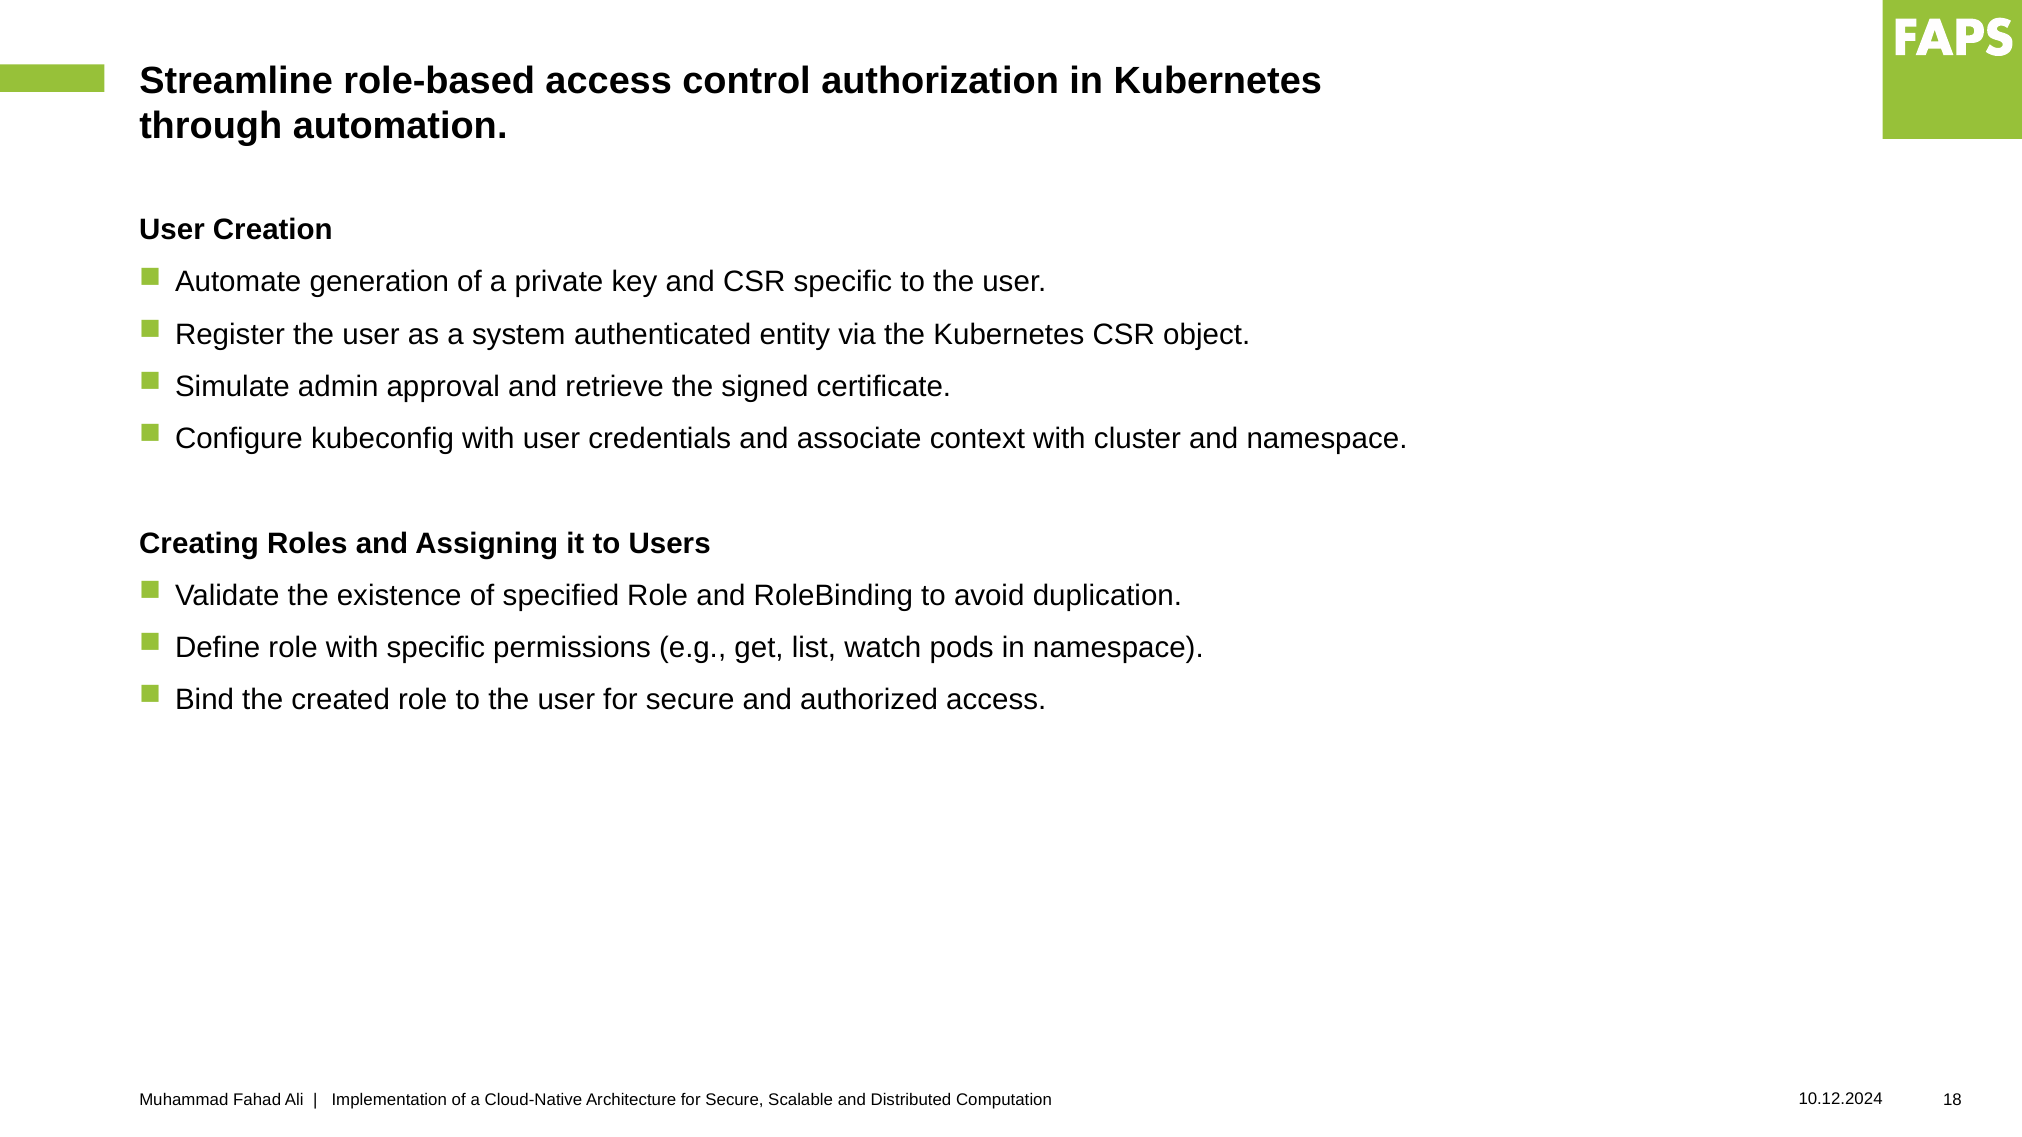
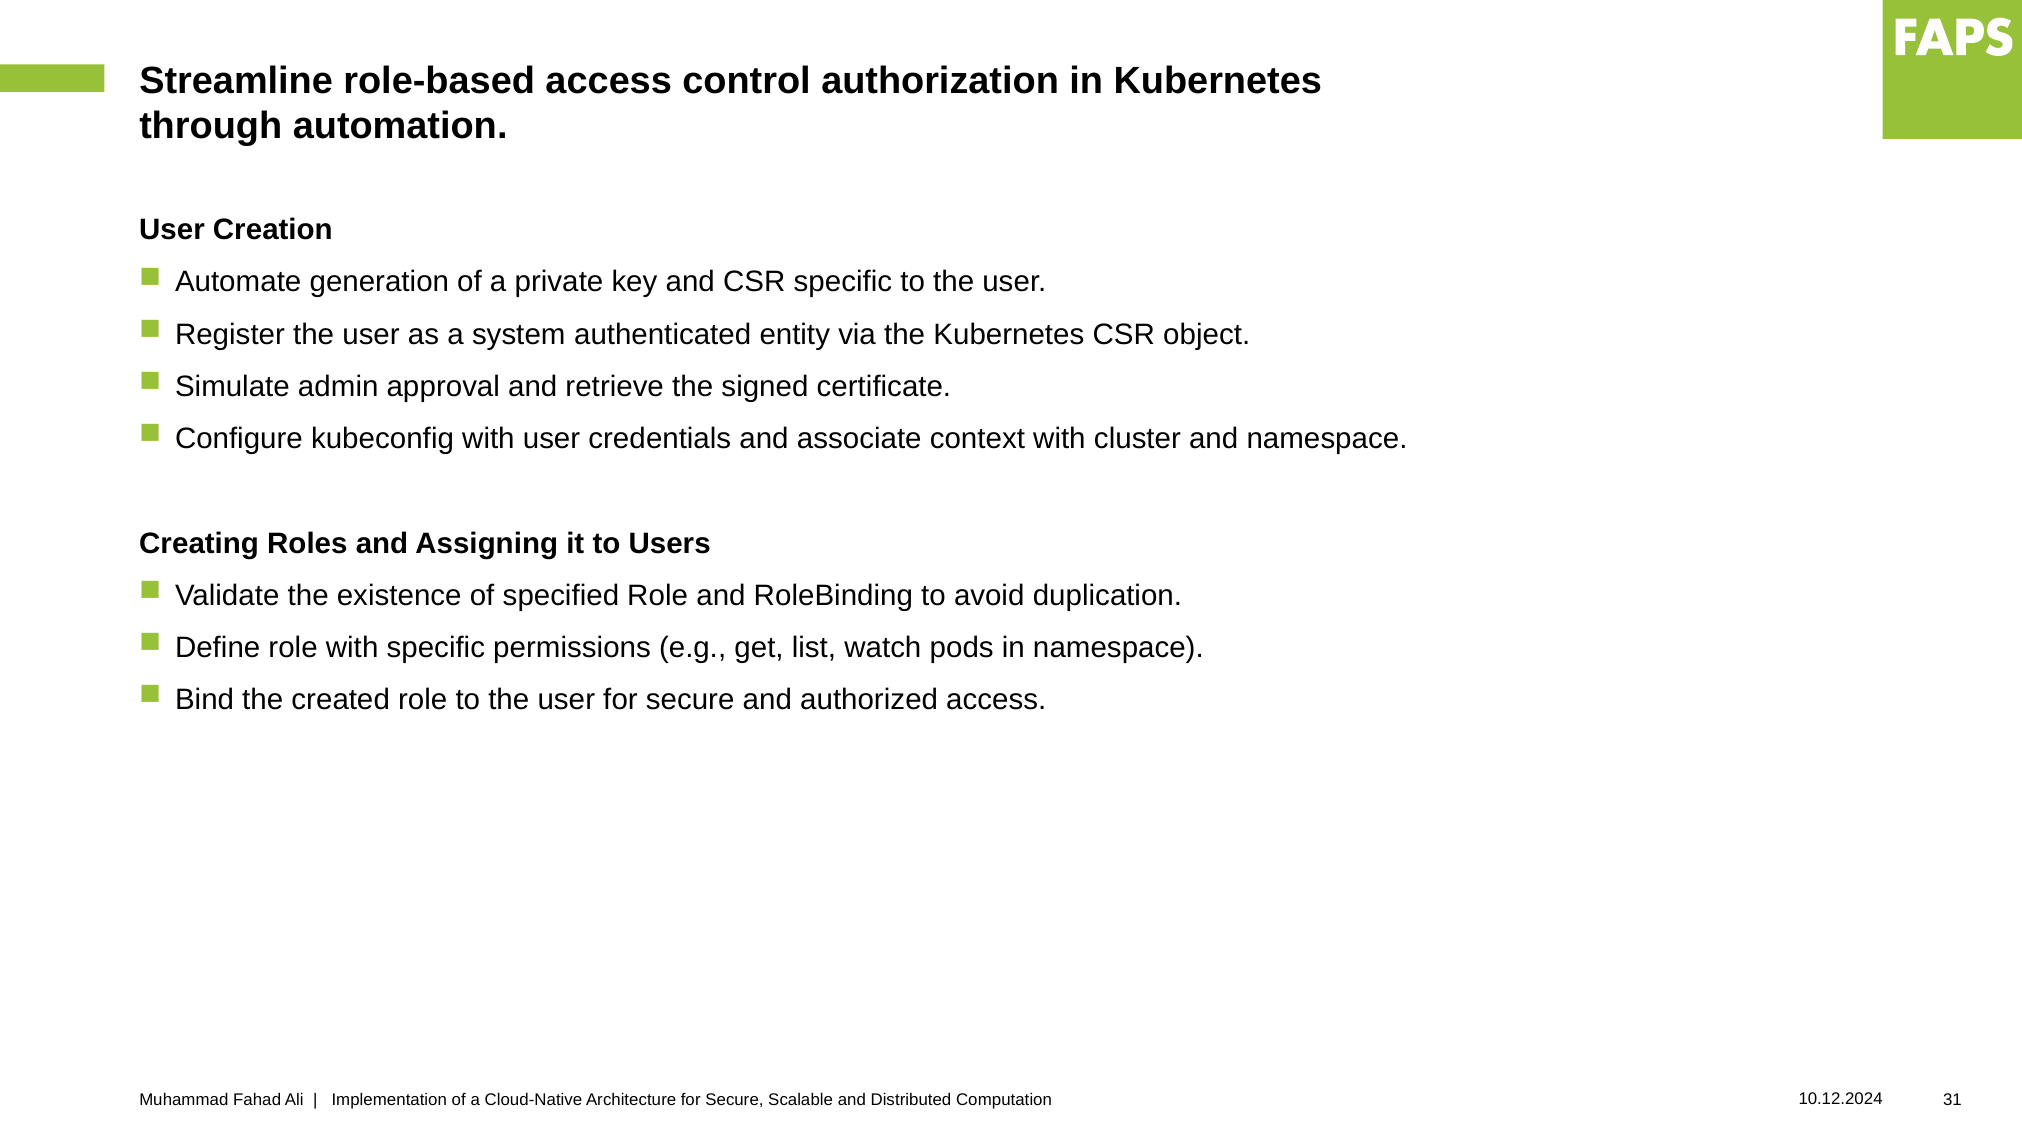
18: 18 -> 31
